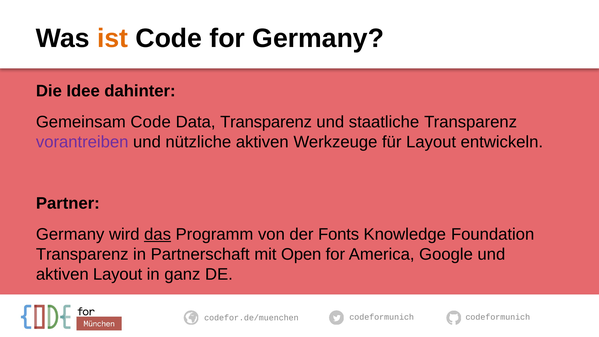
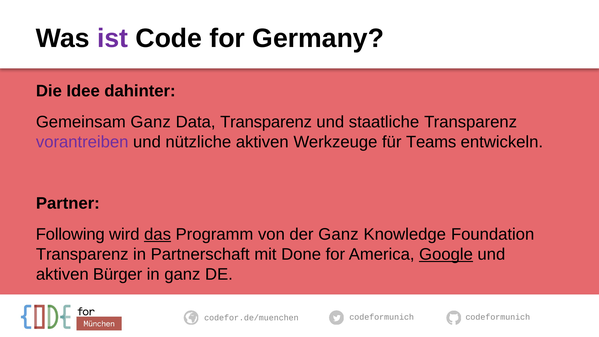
ist colour: orange -> purple
Gemeinsam Code: Code -> Ganz
für Layout: Layout -> Teams
Germany at (70, 234): Germany -> Following
der Fonts: Fonts -> Ganz
Open: Open -> Done
Google underline: none -> present
aktiven Layout: Layout -> Bürger
